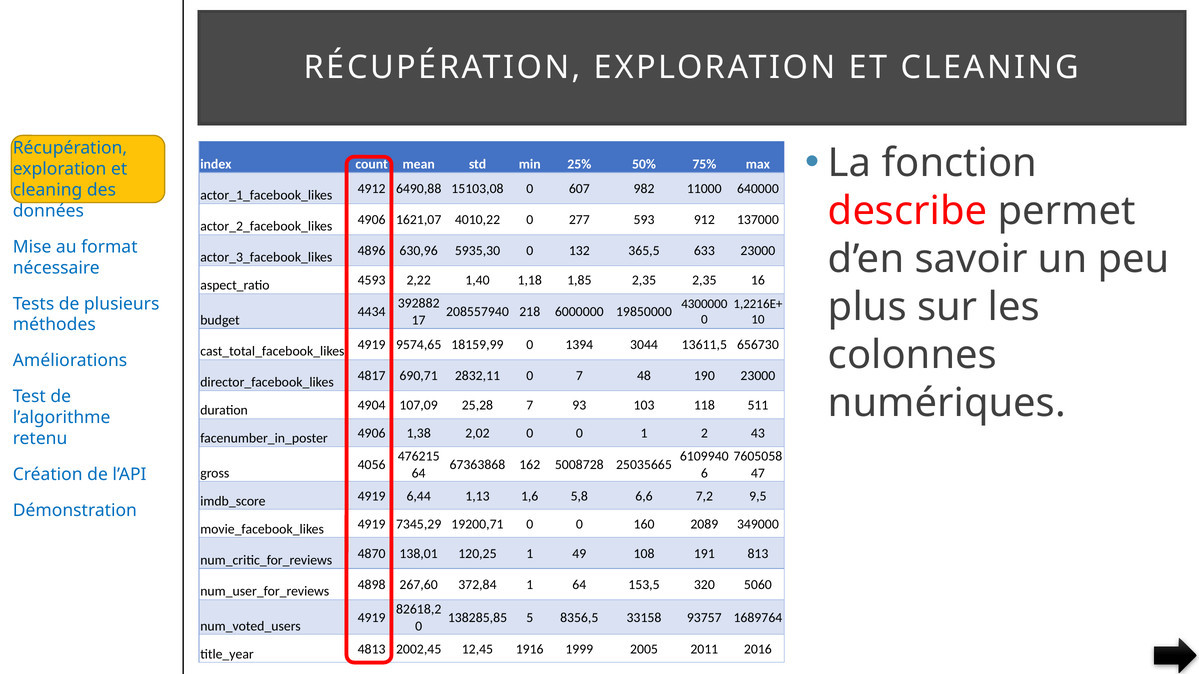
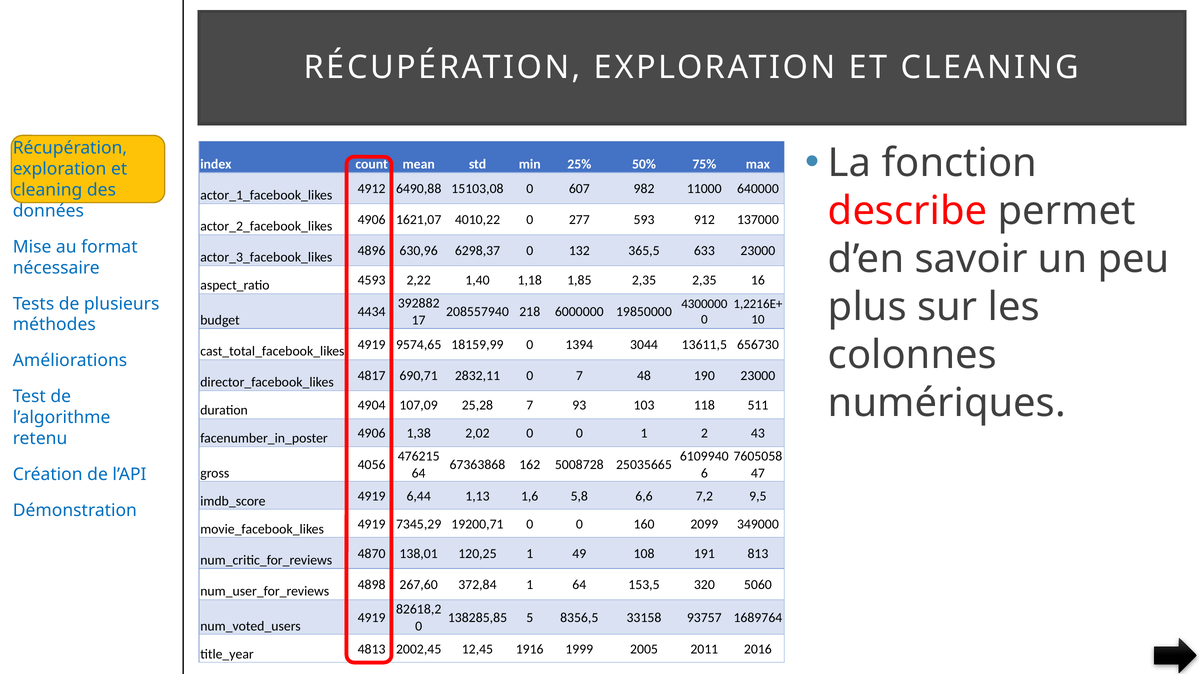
5935,30: 5935,30 -> 6298,37
2089: 2089 -> 2099
